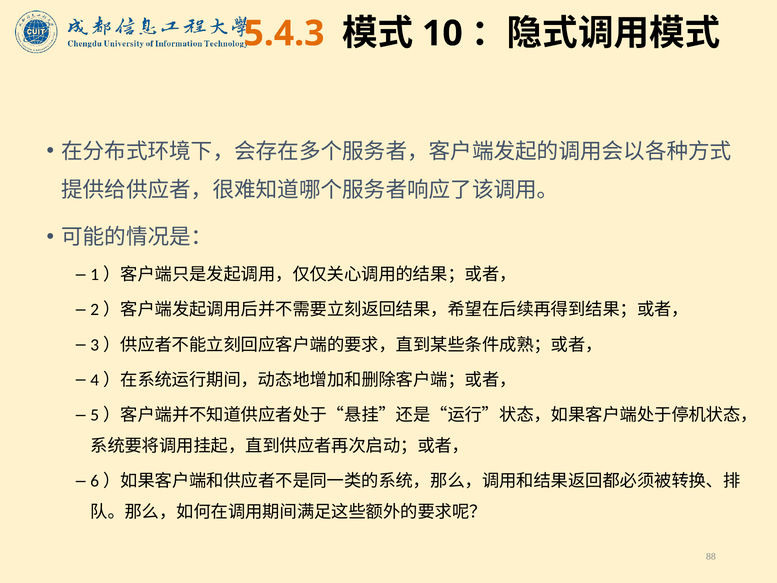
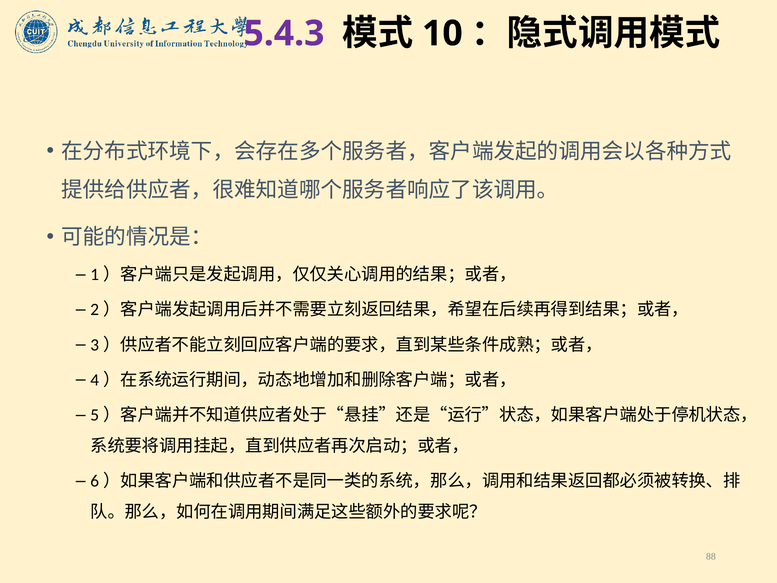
5.4.3 colour: orange -> purple
